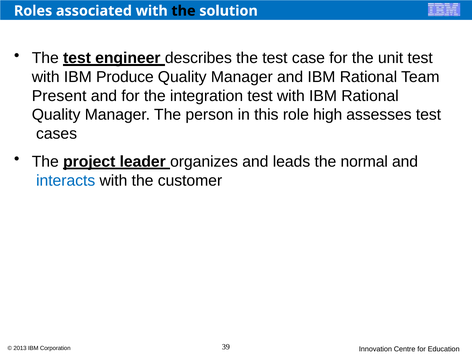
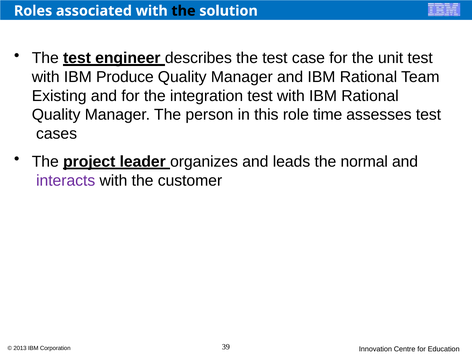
Present: Present -> Existing
high: high -> time
interacts colour: blue -> purple
